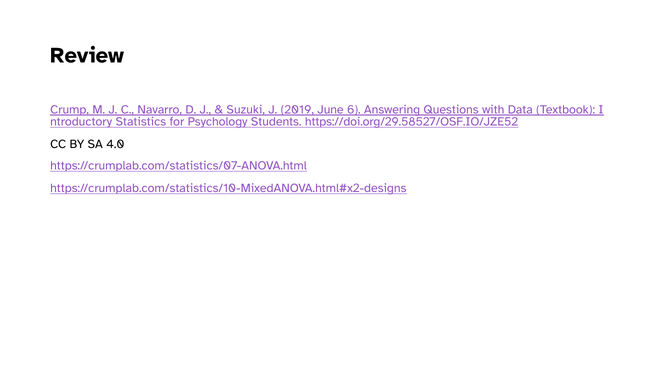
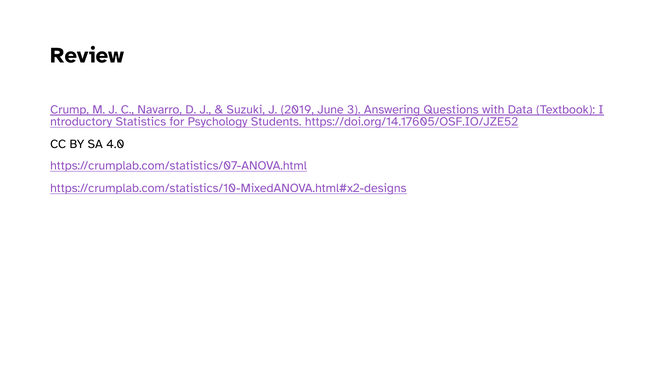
6: 6 -> 3
https://doi.org/29.58527/OSF.IO/JZE52: https://doi.org/29.58527/OSF.IO/JZE52 -> https://doi.org/14.17605/OSF.IO/JZE52
